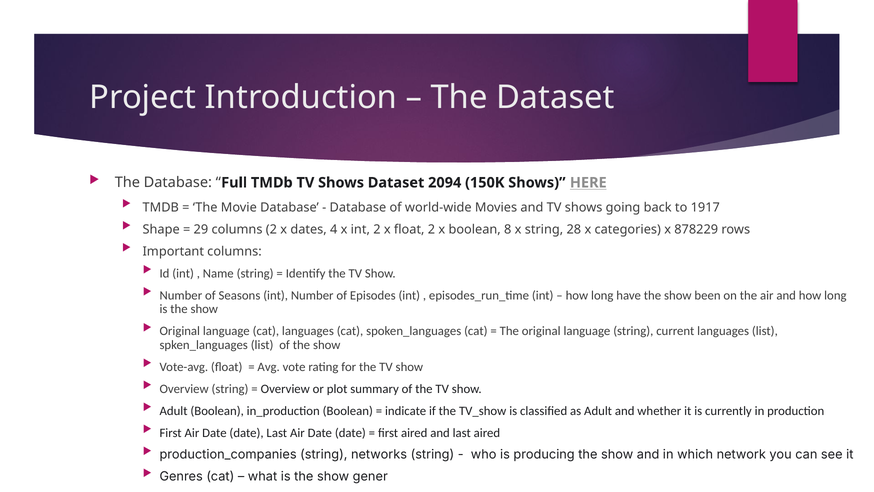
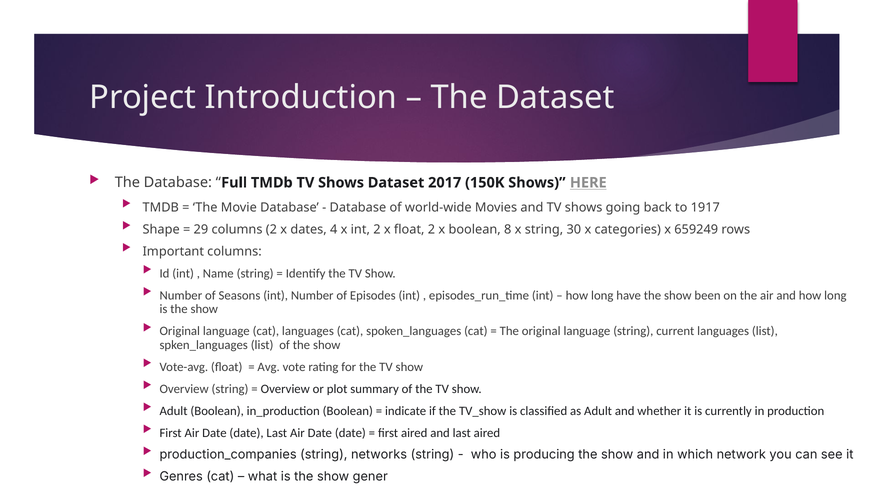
2094: 2094 -> 2017
28: 28 -> 30
878229: 878229 -> 659249
